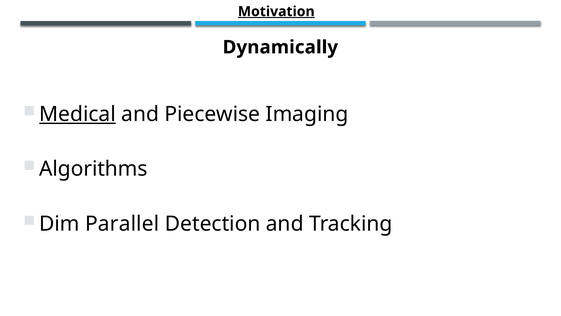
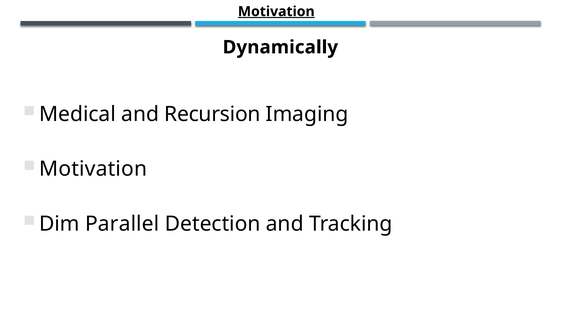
Medical underline: present -> none
Piecewise: Piecewise -> Recursion
Algorithms at (93, 169): Algorithms -> Motivation
